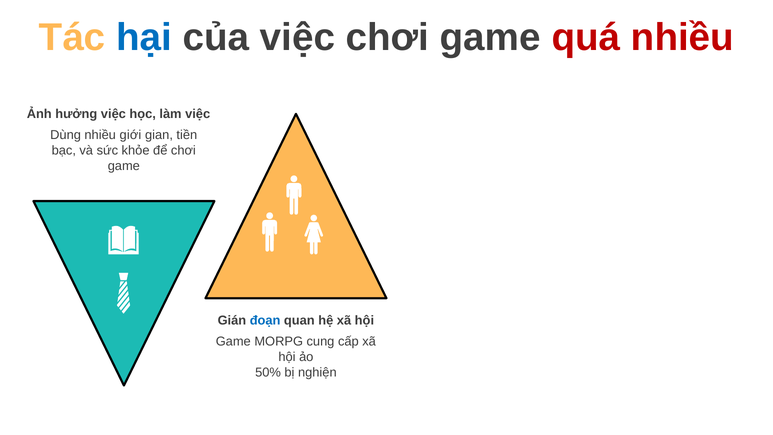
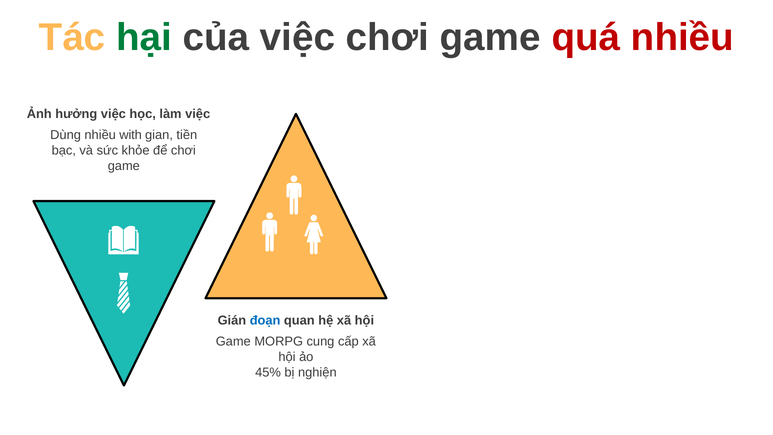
hại colour: blue -> green
giới: giới -> with
50%: 50% -> 45%
